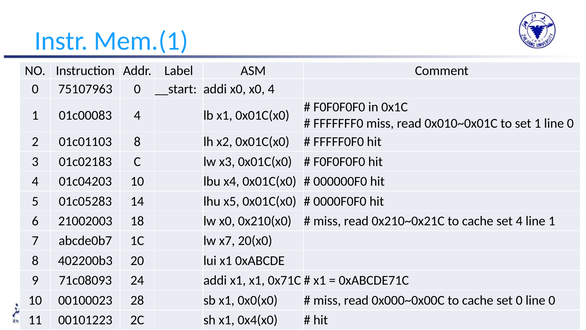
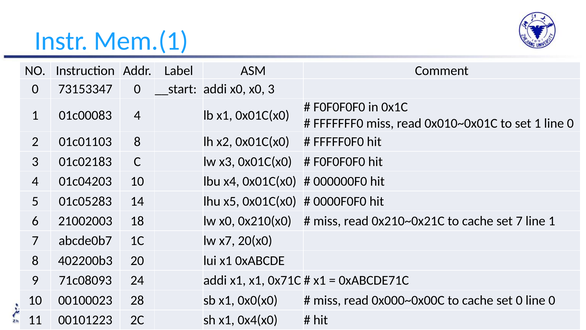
75107963: 75107963 -> 73153347
x0 4: 4 -> 3
set 4: 4 -> 7
